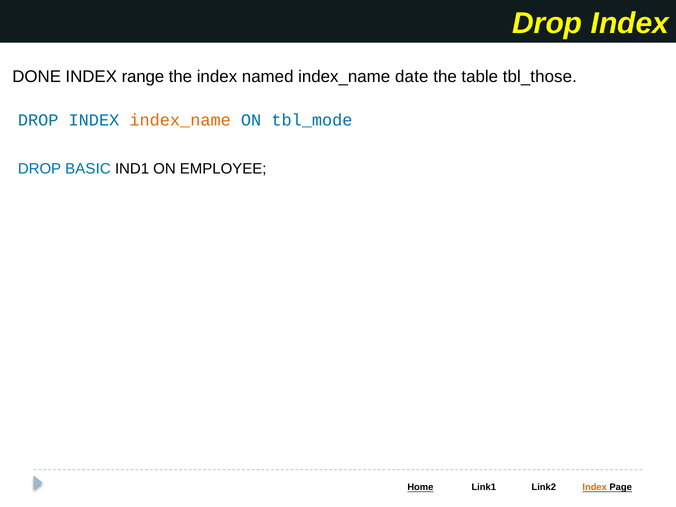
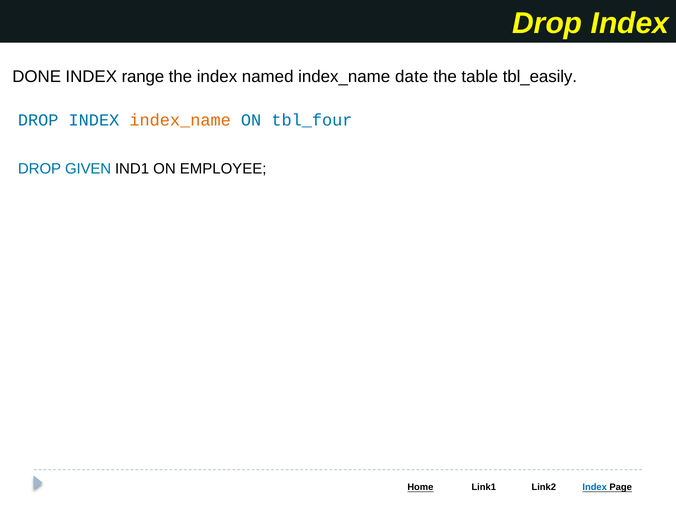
tbl_those: tbl_those -> tbl_easily
tbl_mode: tbl_mode -> tbl_four
BASIC: BASIC -> GIVEN
Index at (595, 487) colour: orange -> blue
